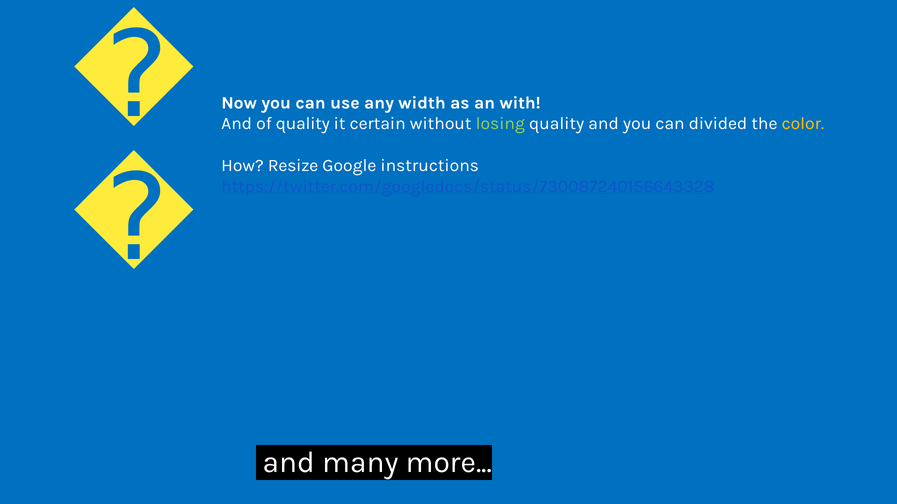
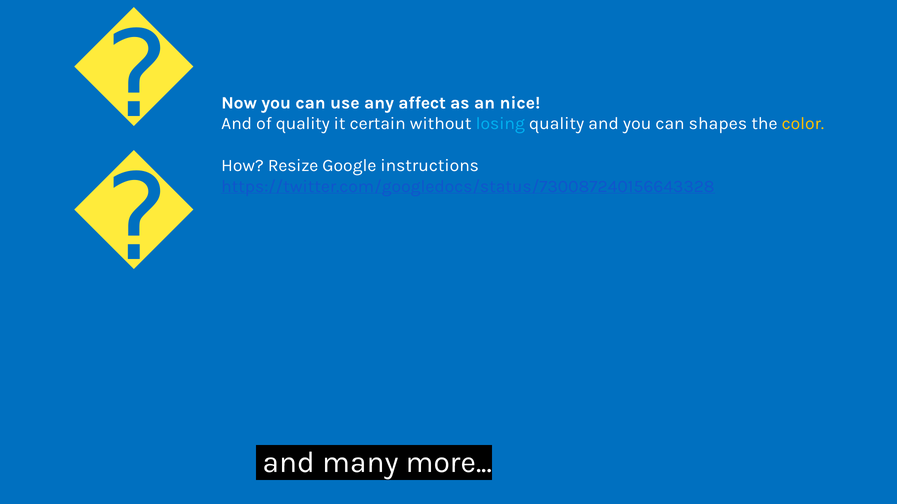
width: width -> affect
with: with -> nice
losing colour: light green -> light blue
divided: divided -> shapes
